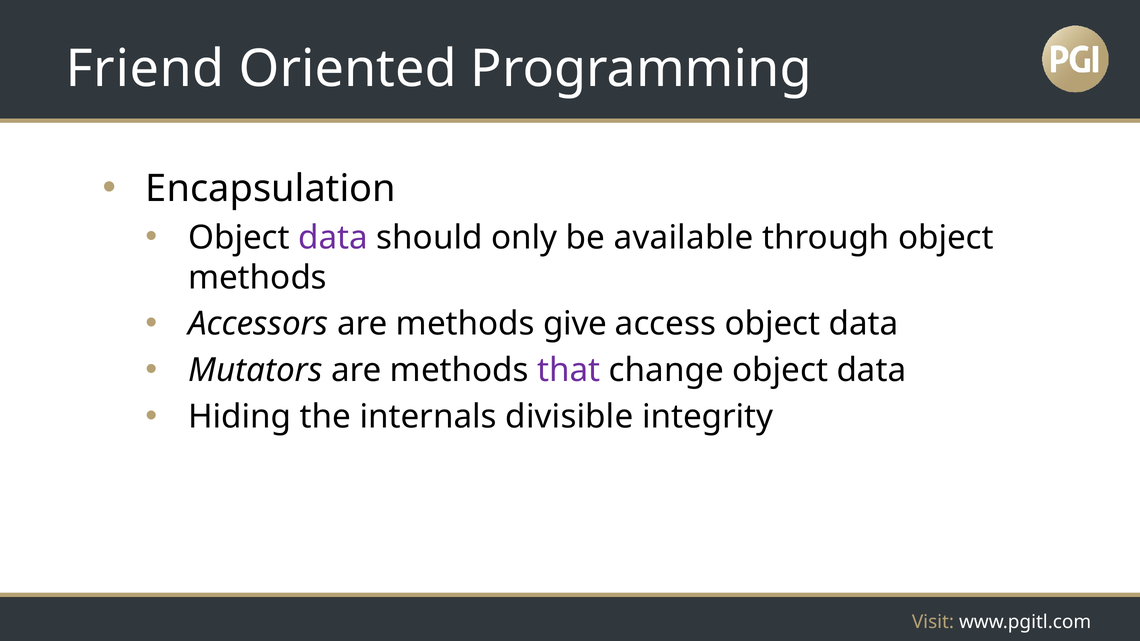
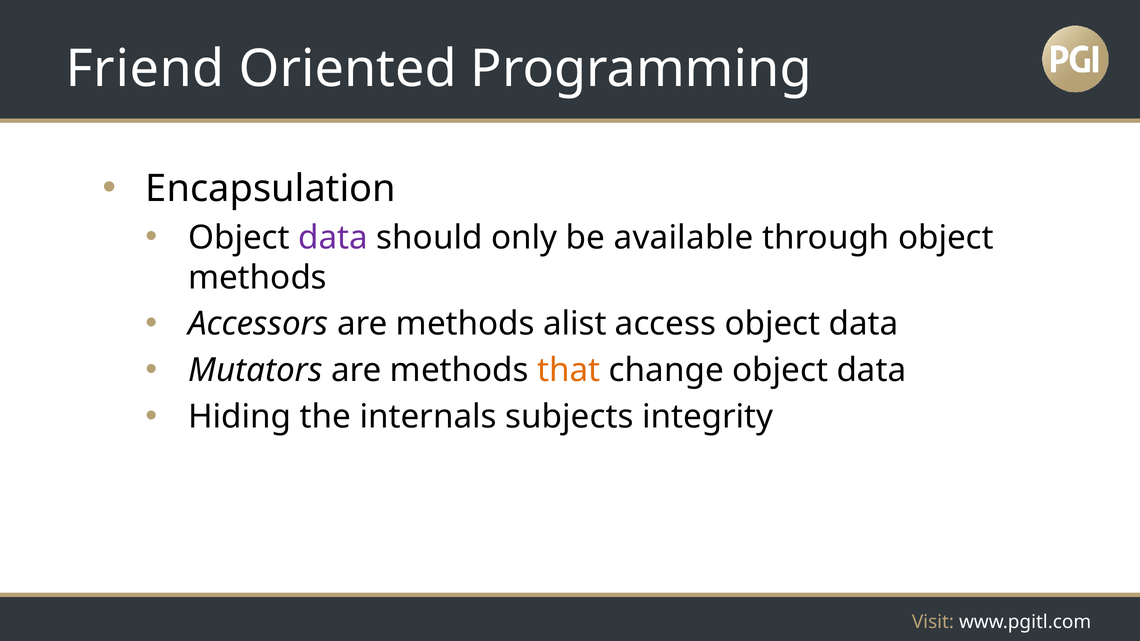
give: give -> alist
that colour: purple -> orange
divisible: divisible -> subjects
